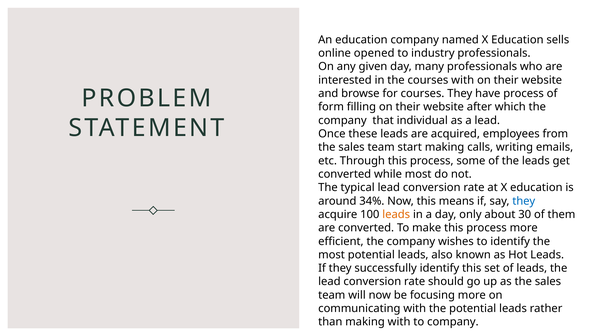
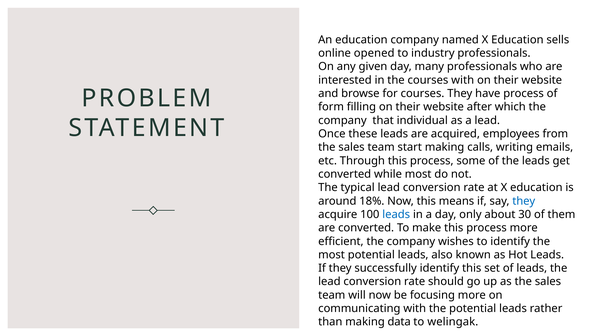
34%: 34% -> 18%
leads at (396, 215) colour: orange -> blue
making with: with -> data
to company: company -> welingak
